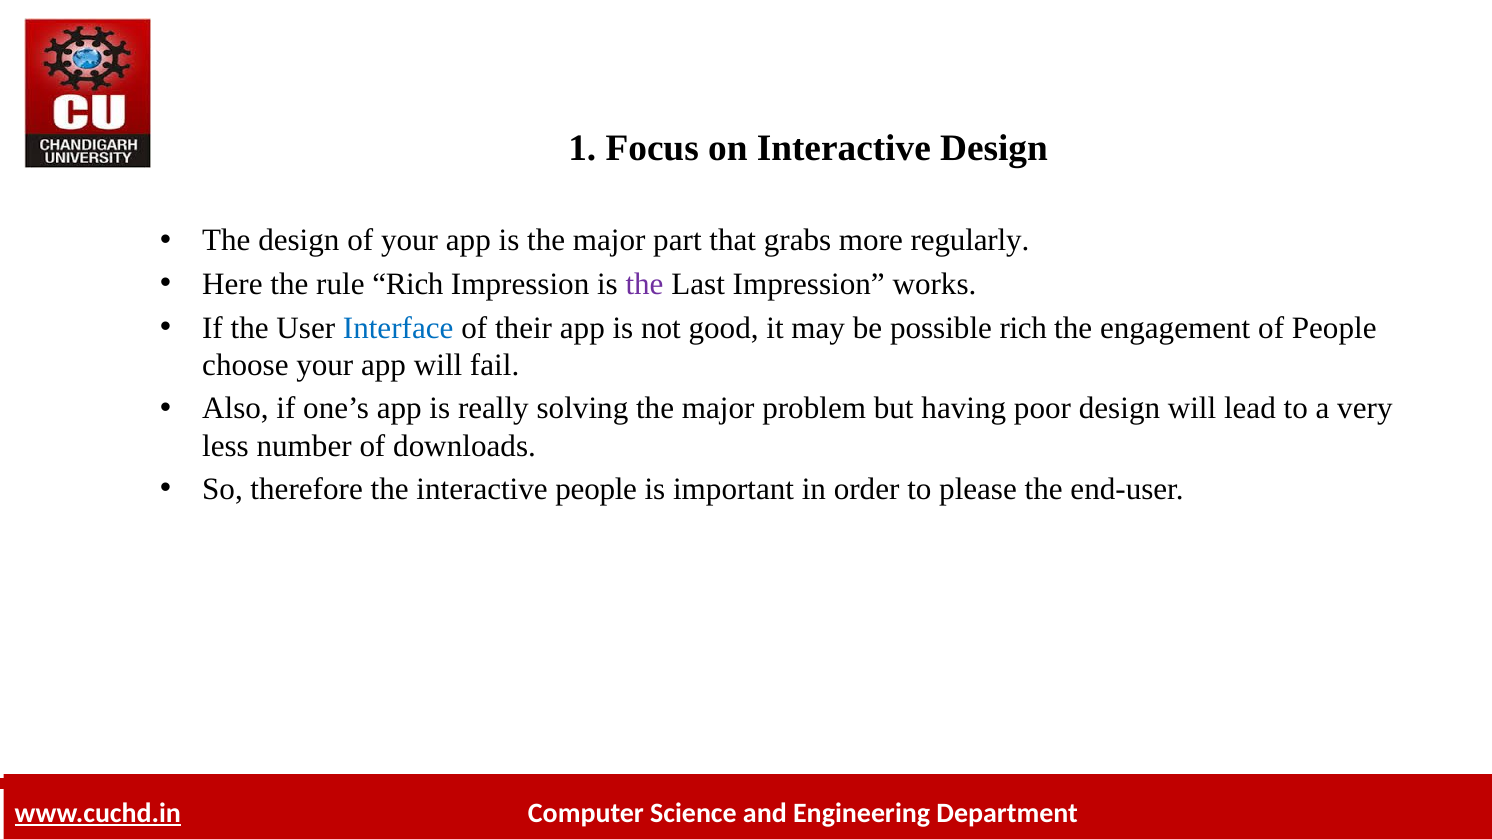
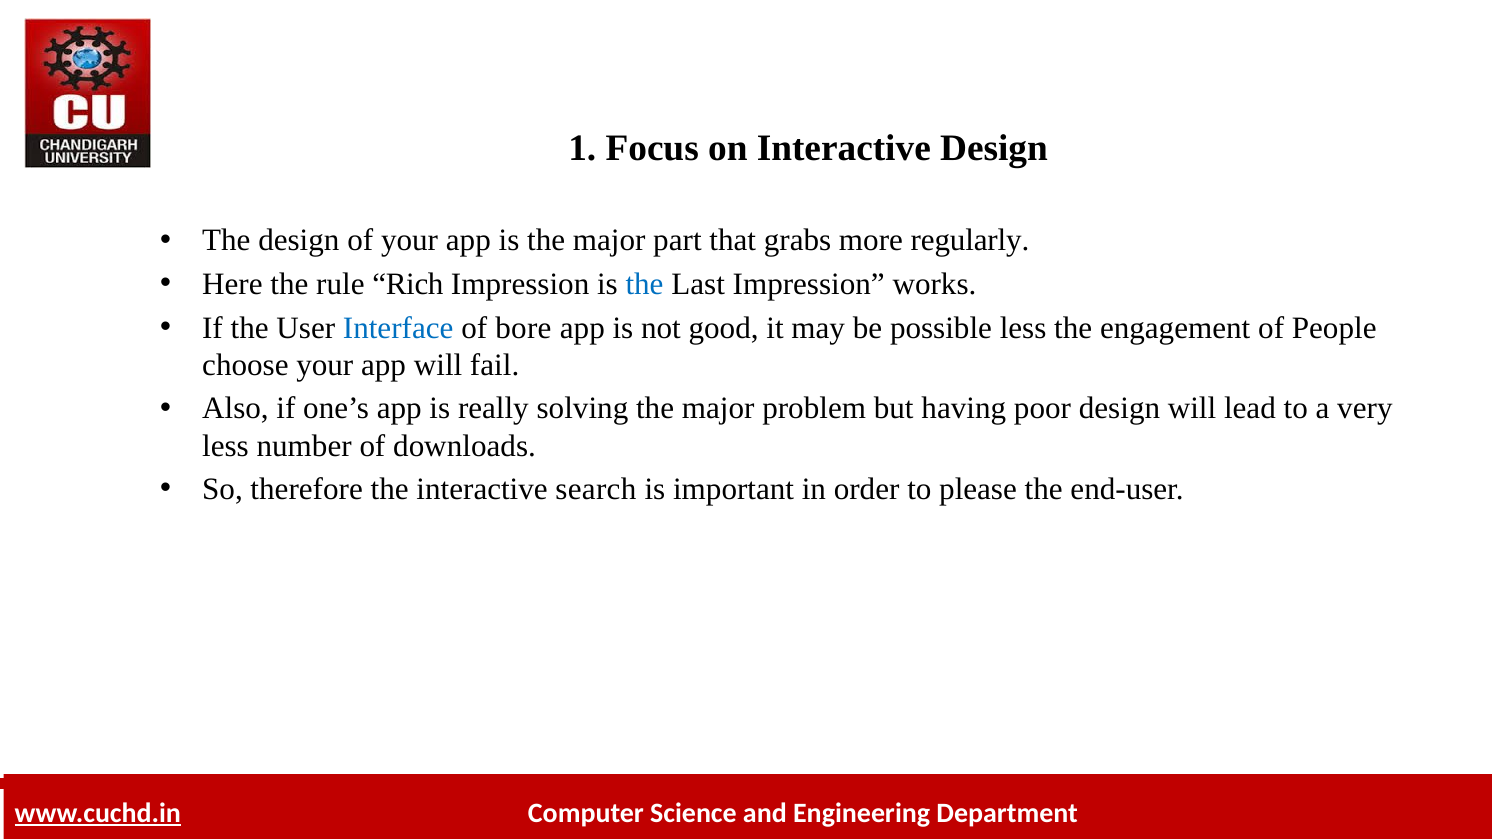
the at (645, 284) colour: purple -> blue
their: their -> bore
possible rich: rich -> less
interactive people: people -> search
